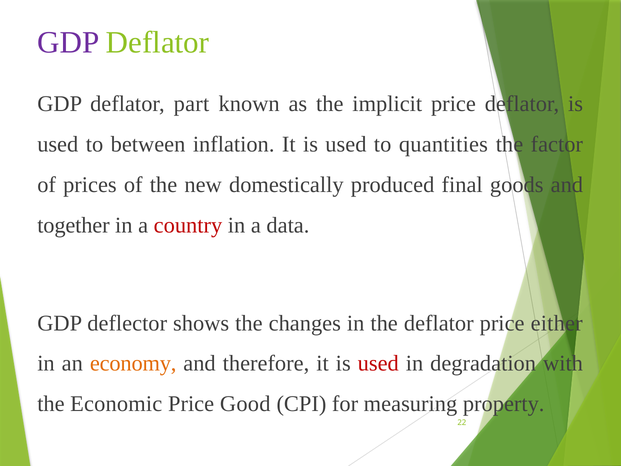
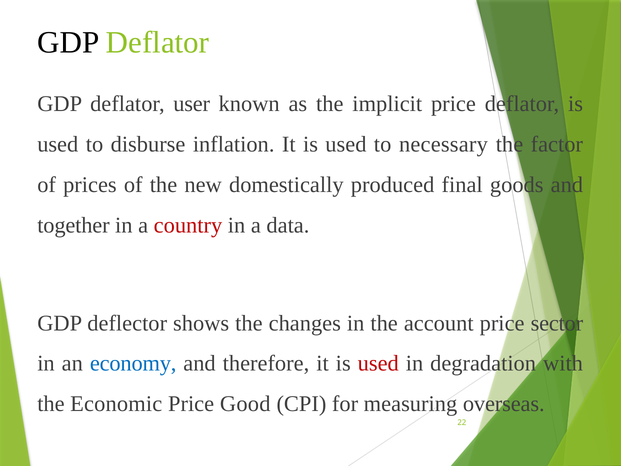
GDP at (68, 43) colour: purple -> black
part: part -> user
between: between -> disburse
quantities: quantities -> necessary
the deflator: deflator -> account
either: either -> sector
economy colour: orange -> blue
property: property -> overseas
